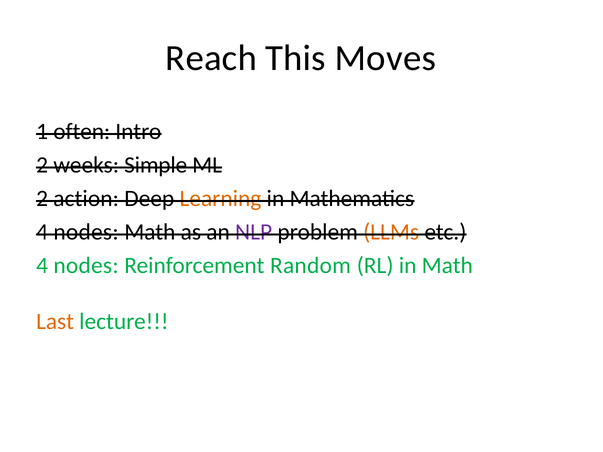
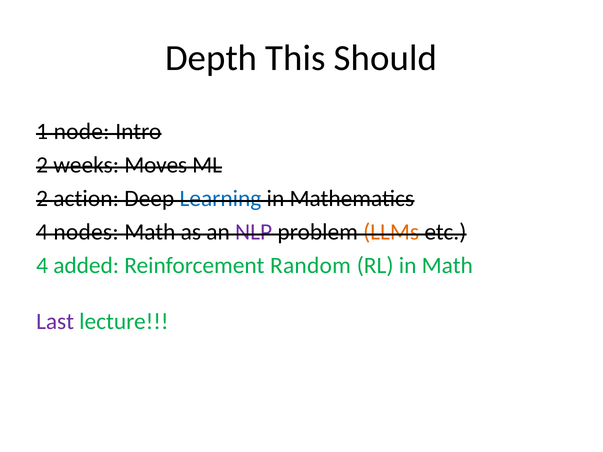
Reach: Reach -> Depth
Moves: Moves -> Should
often: often -> node
Simple: Simple -> Moves
Learning colour: orange -> blue
nodes at (86, 266): nodes -> added
Last colour: orange -> purple
